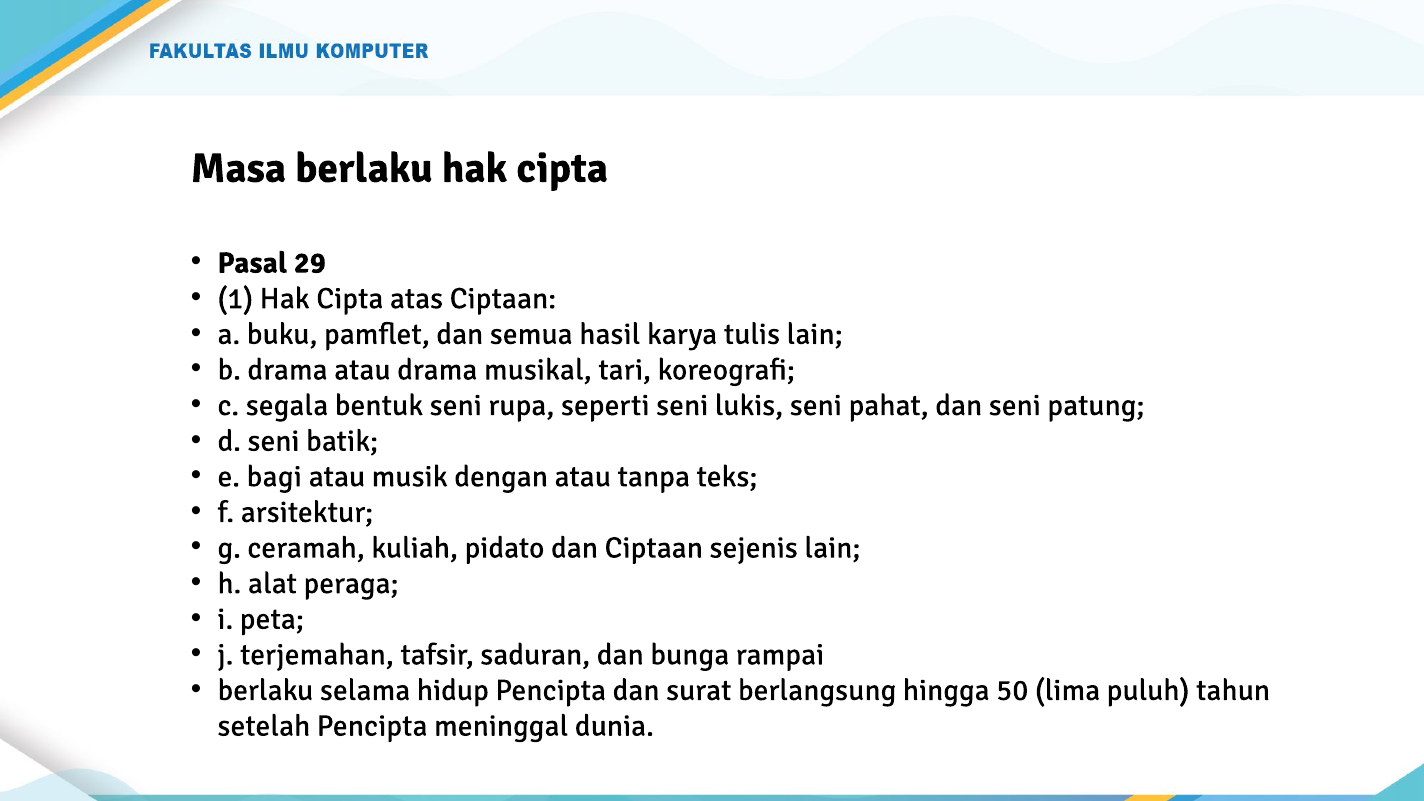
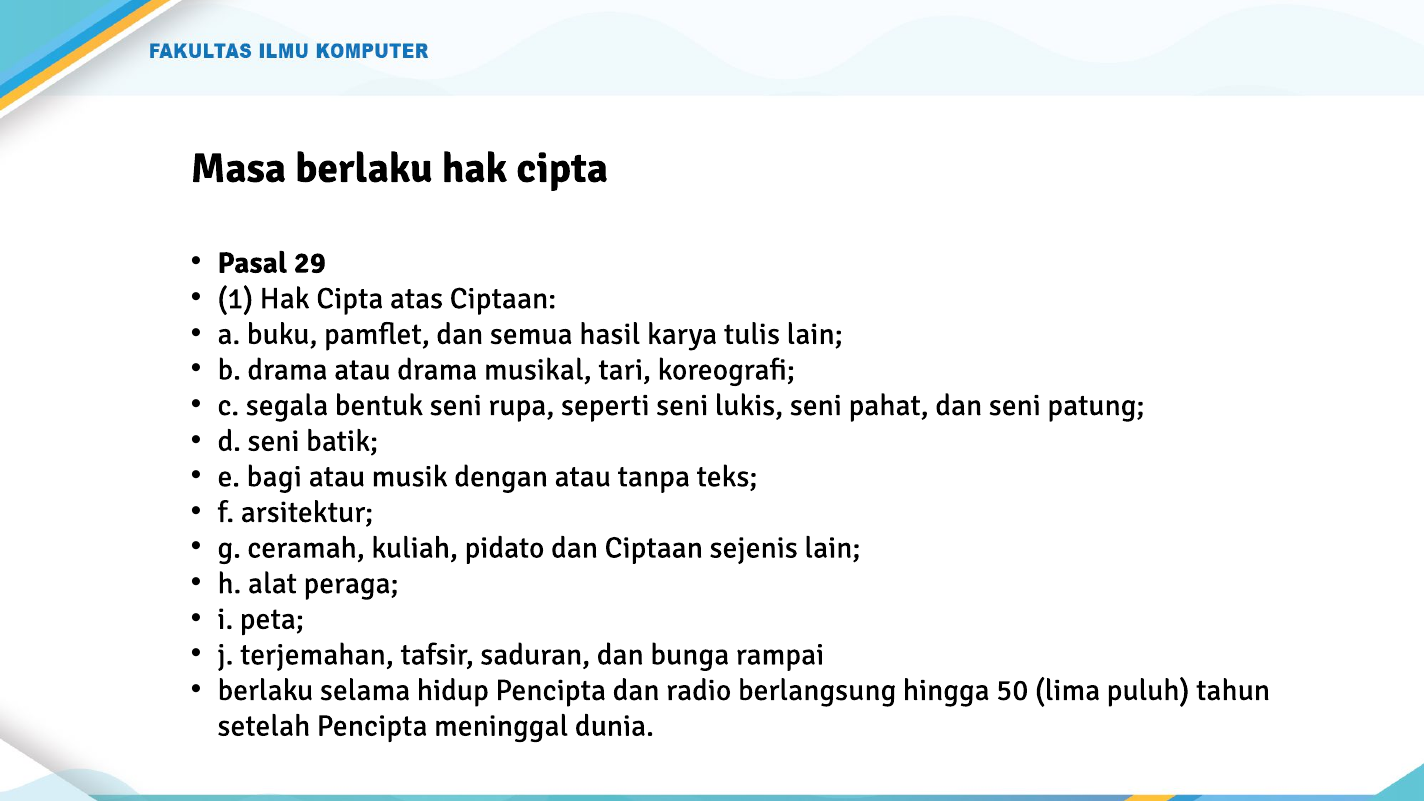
surat: surat -> radio
